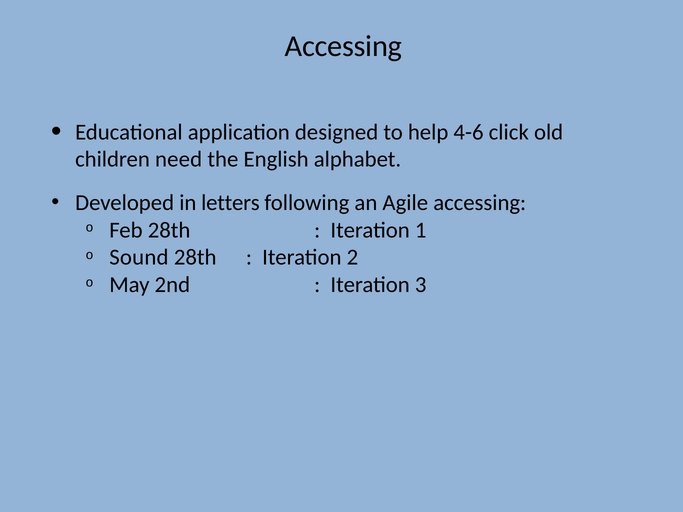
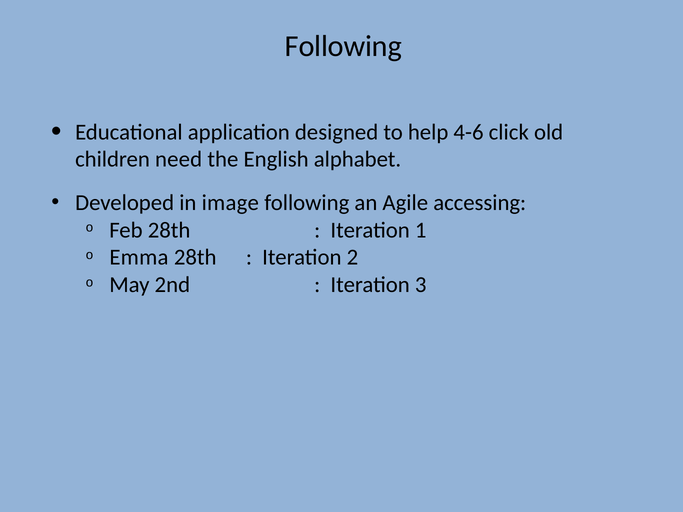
Accessing at (343, 46): Accessing -> Following
letters: letters -> image
Sound: Sound -> Emma
